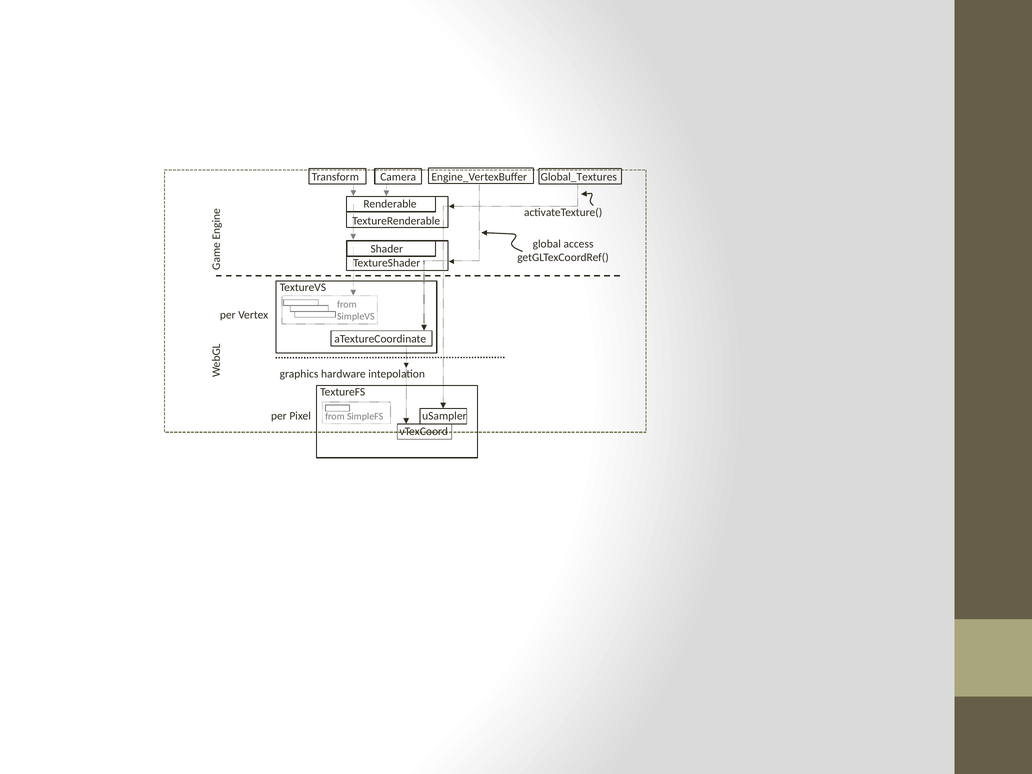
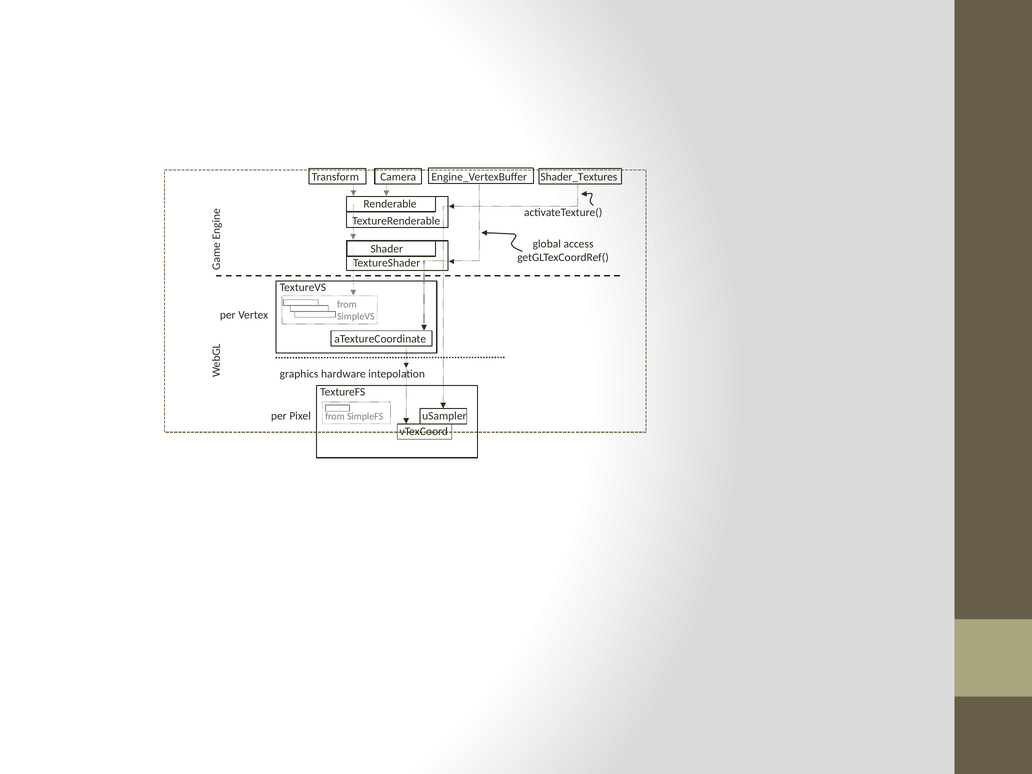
Global_Textures: Global_Textures -> Shader_Textures
